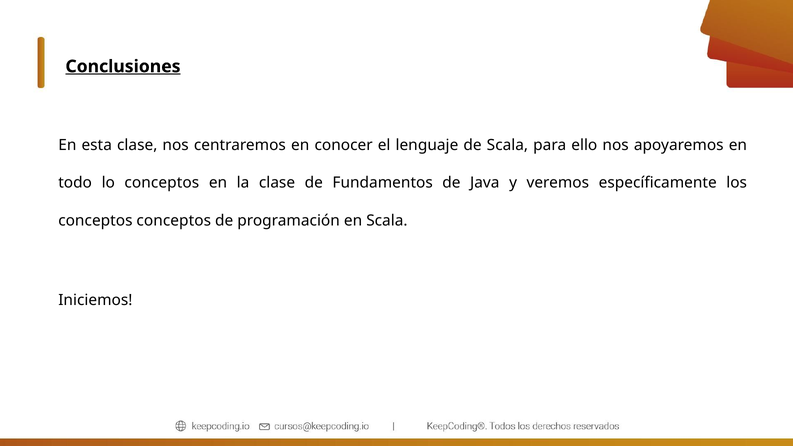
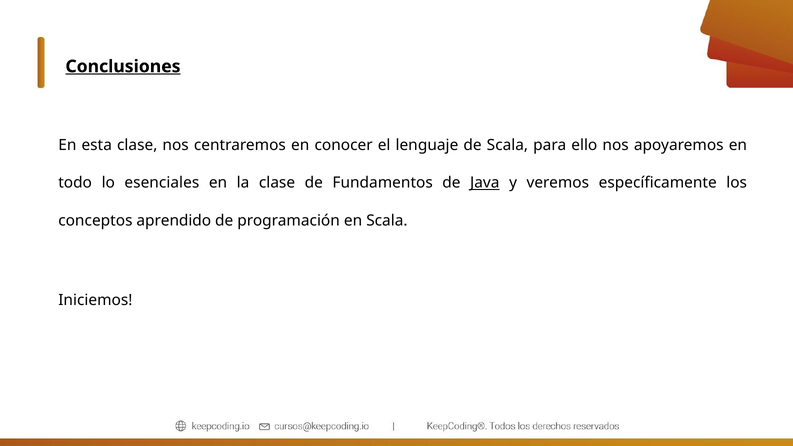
lo conceptos: conceptos -> esenciales
Java underline: none -> present
conceptos conceptos: conceptos -> aprendido
